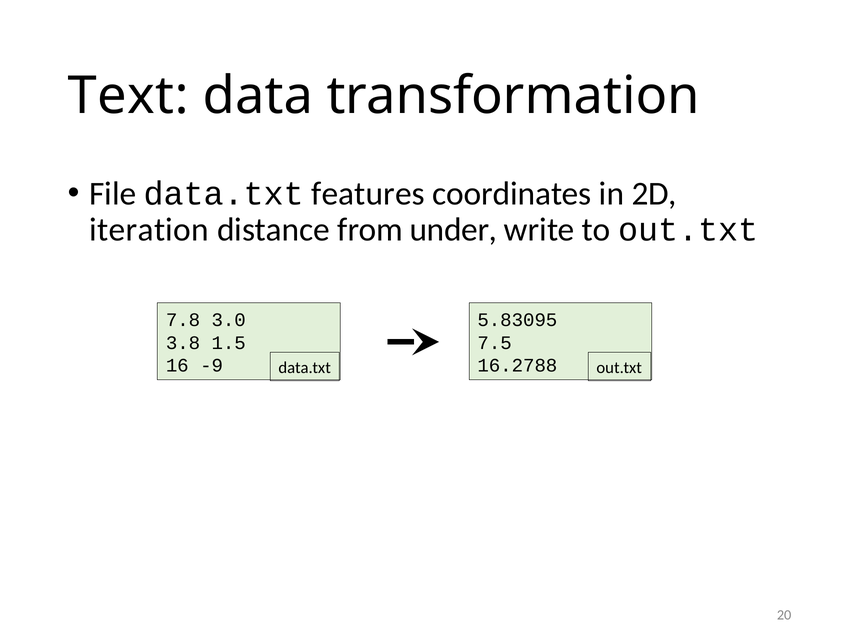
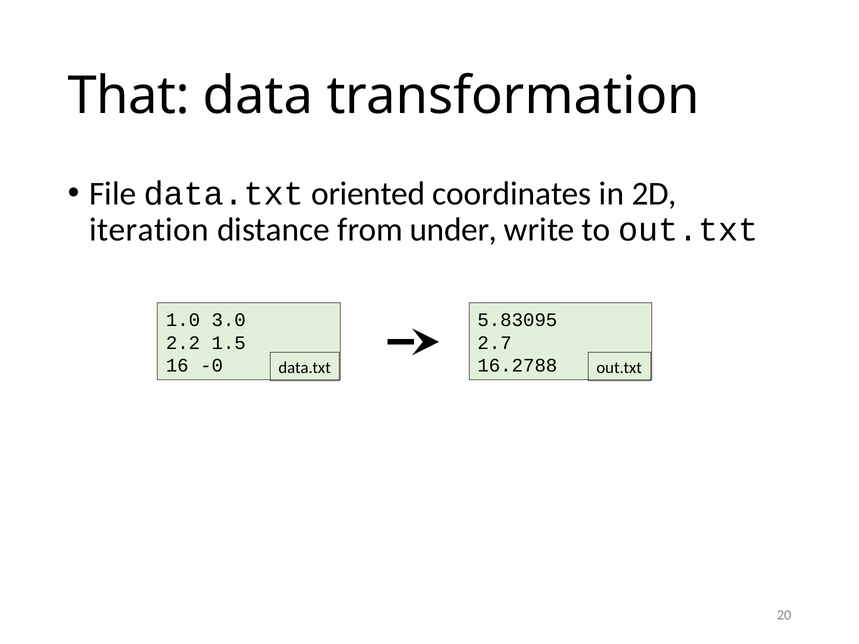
Text: Text -> That
features: features -> oriented
7.8: 7.8 -> 1.0
3.8: 3.8 -> 2.2
7.5: 7.5 -> 2.7
-9: -9 -> -0
